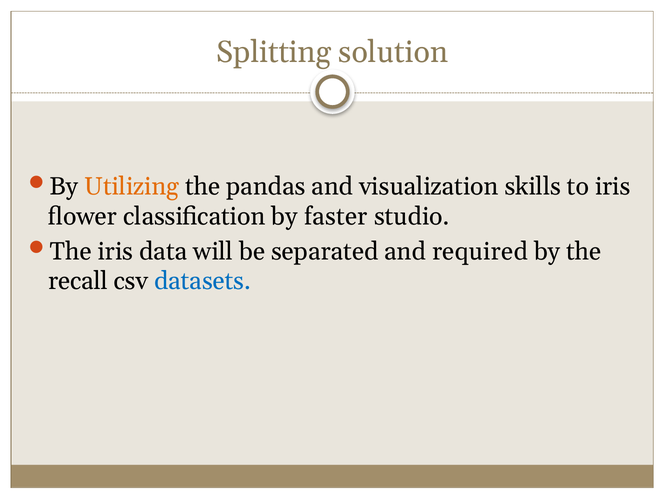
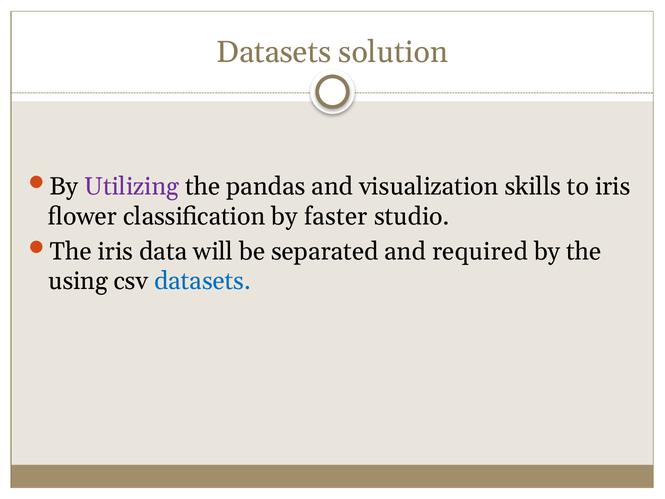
Splitting at (274, 52): Splitting -> Datasets
Utilizing colour: orange -> purple
recall: recall -> using
